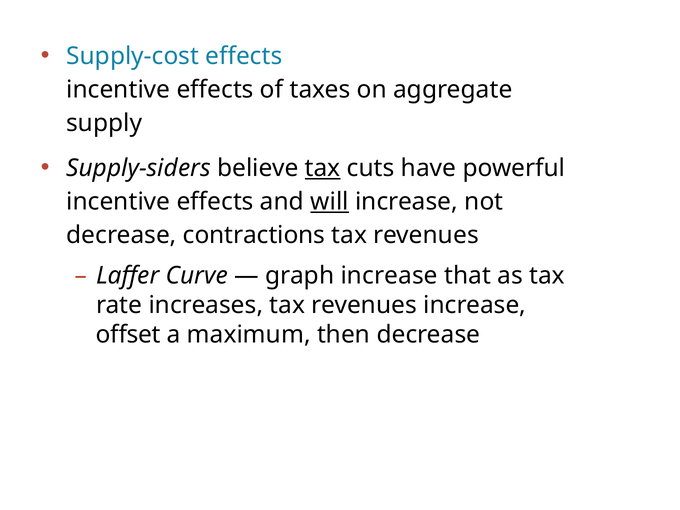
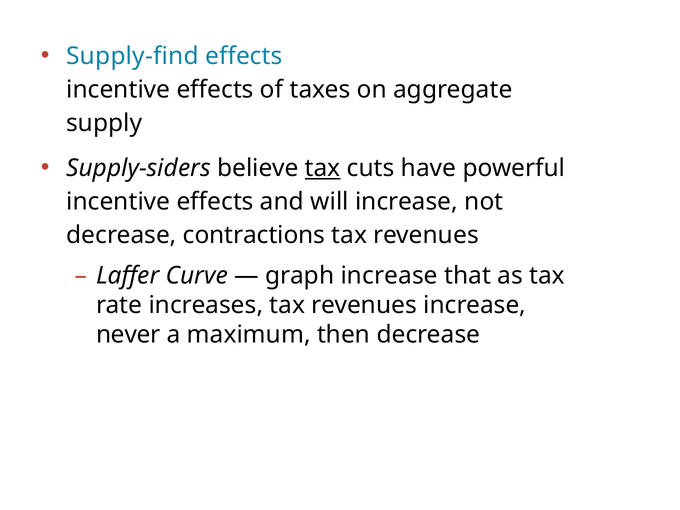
Supply-cost: Supply-cost -> Supply-find
will underline: present -> none
offset: offset -> never
